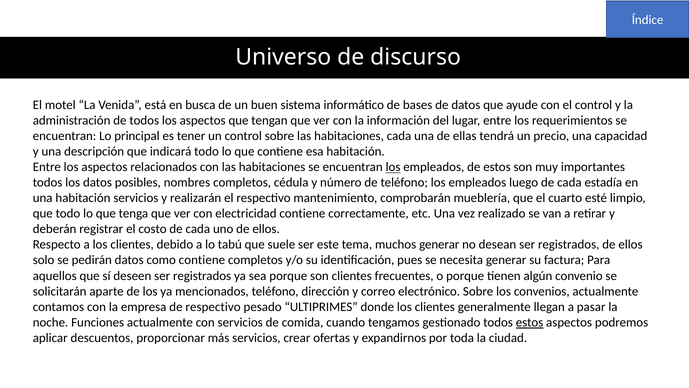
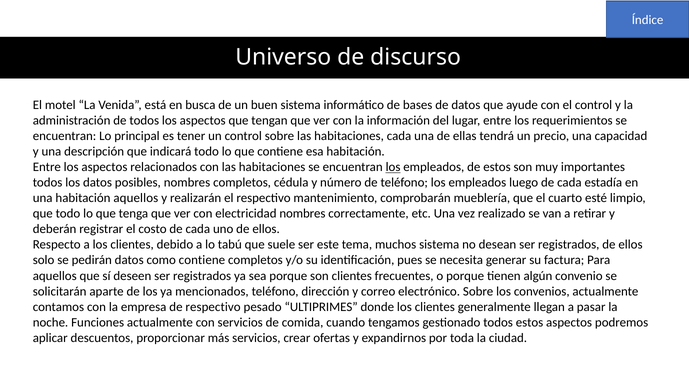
habitación servicios: servicios -> aquellos
electricidad contiene: contiene -> nombres
muchos generar: generar -> sistema
estos at (530, 322) underline: present -> none
